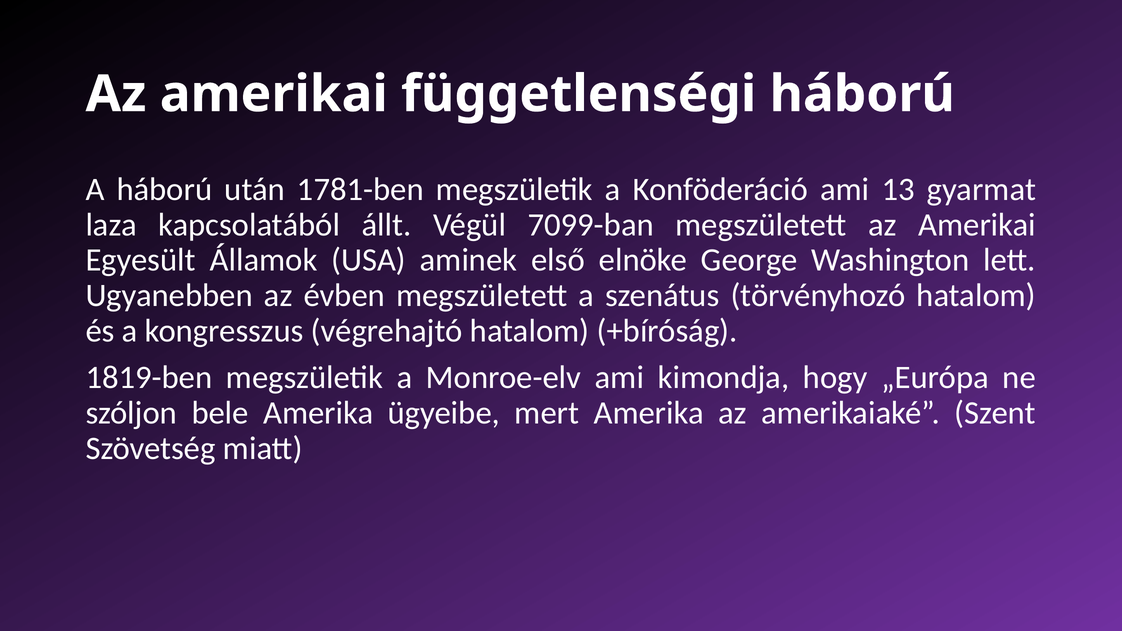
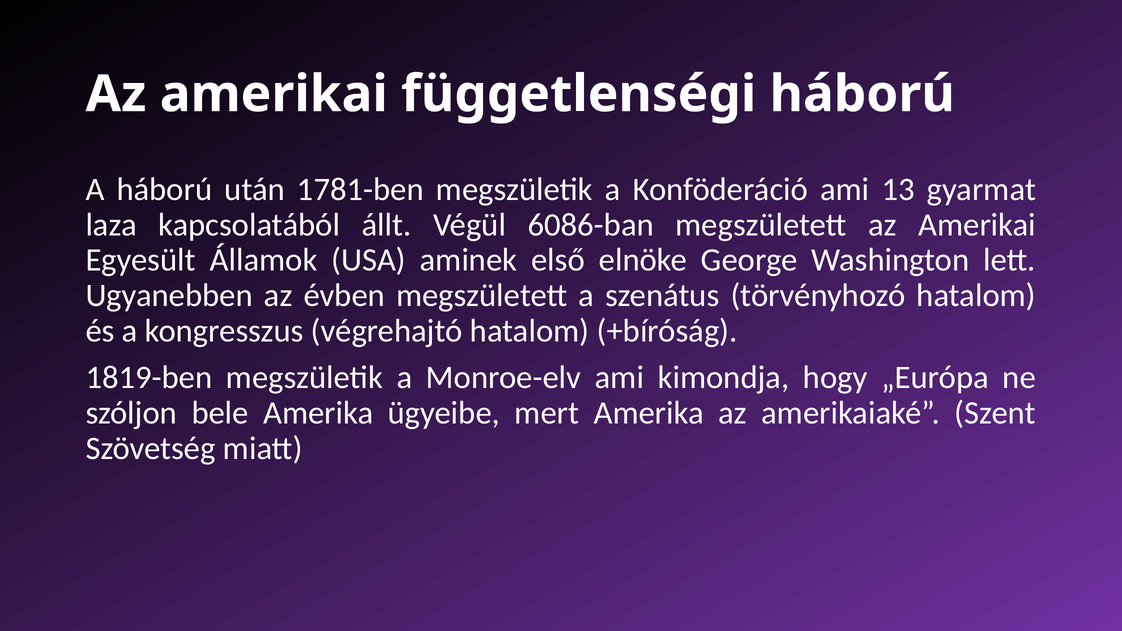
7099-ban: 7099-ban -> 6086-ban
